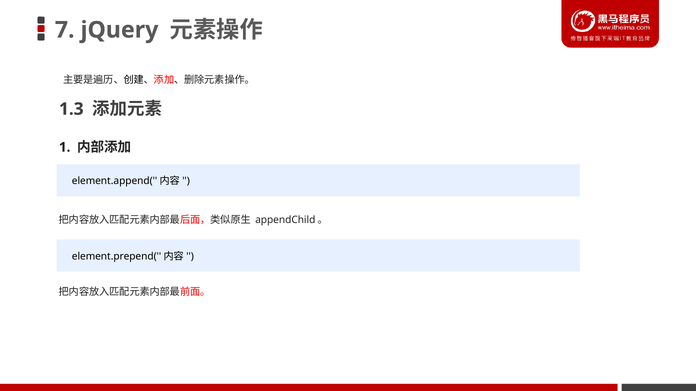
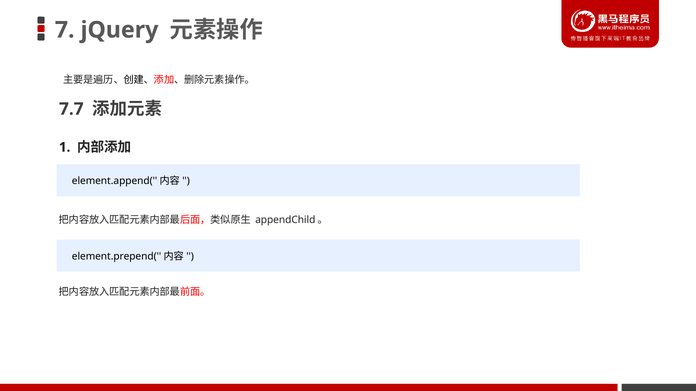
1.3: 1.3 -> 7.7
